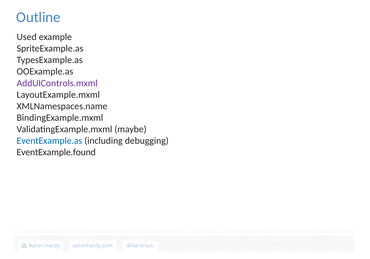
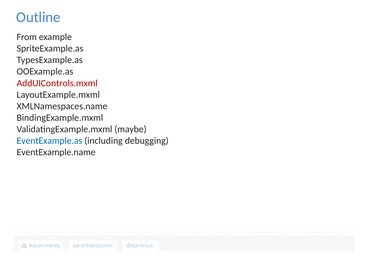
Used: Used -> From
AddUIControls.mxml colour: purple -> red
EventExample.found: EventExample.found -> EventExample.name
